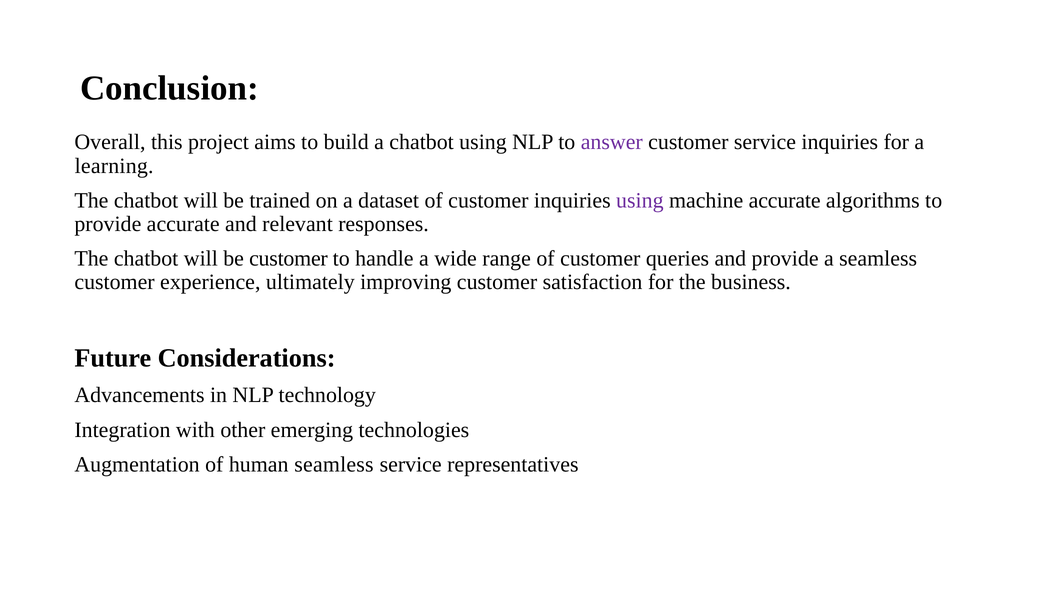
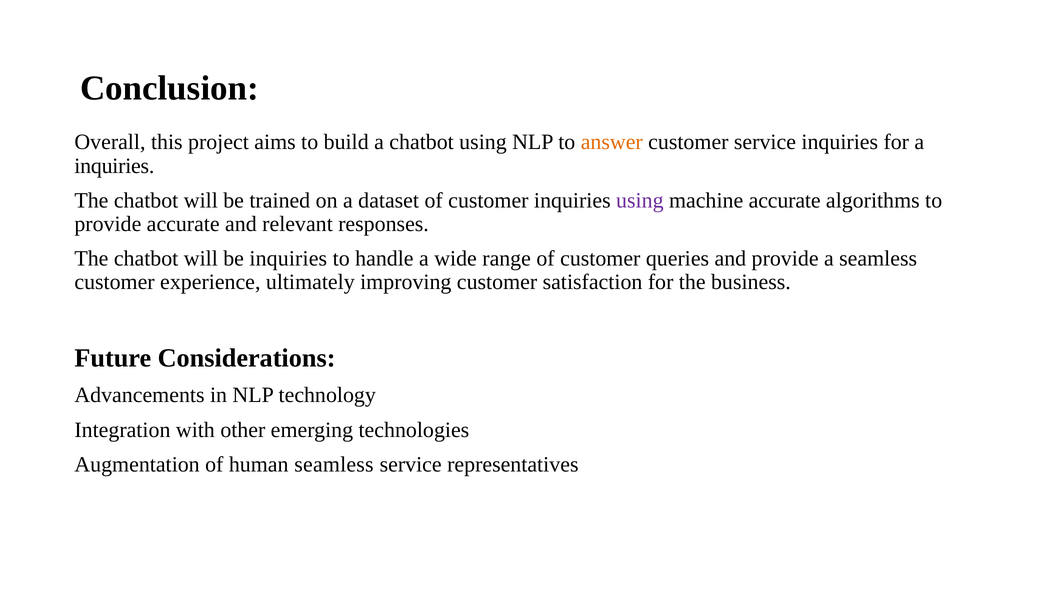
answer colour: purple -> orange
learning at (114, 166): learning -> inquiries
be customer: customer -> inquiries
